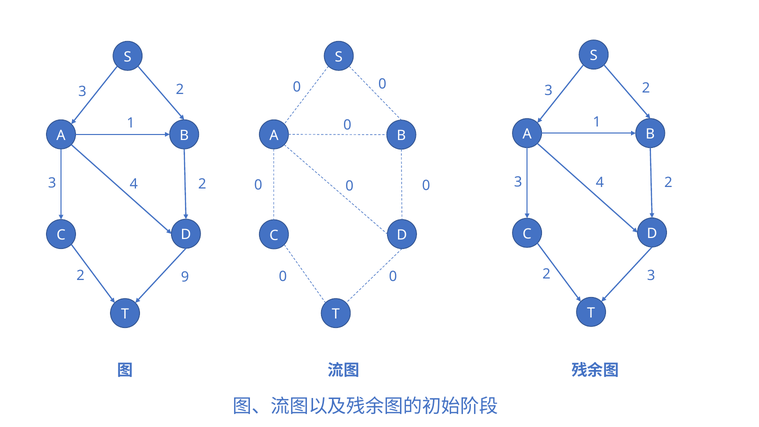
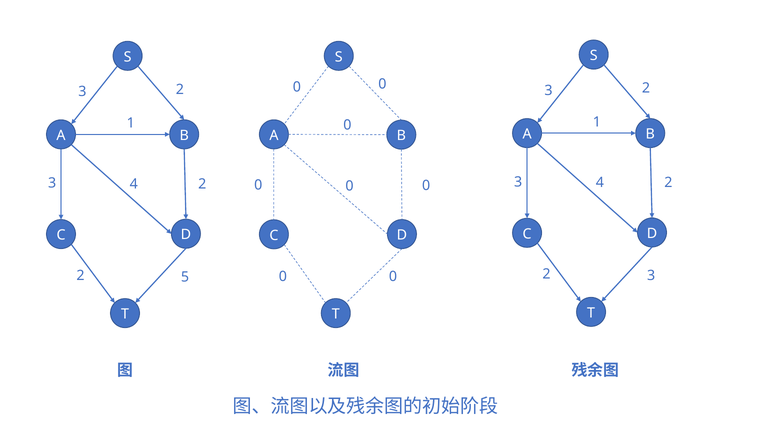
9: 9 -> 5
